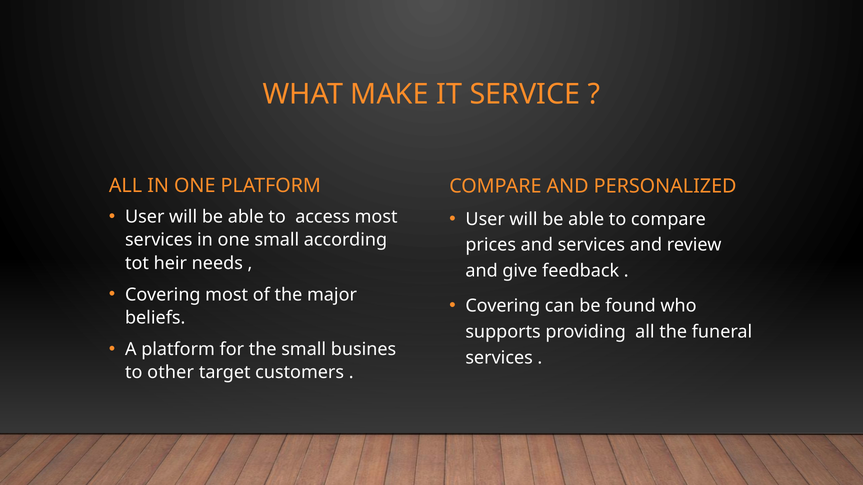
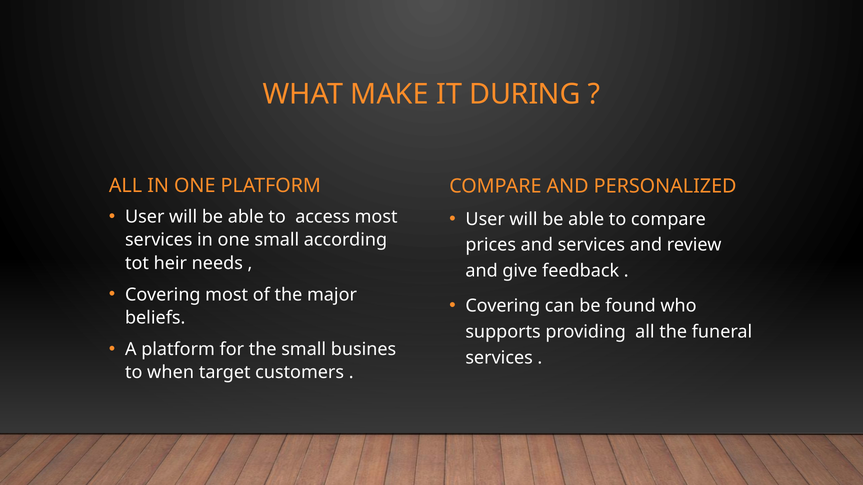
SERVICE: SERVICE -> DURING
other: other -> when
